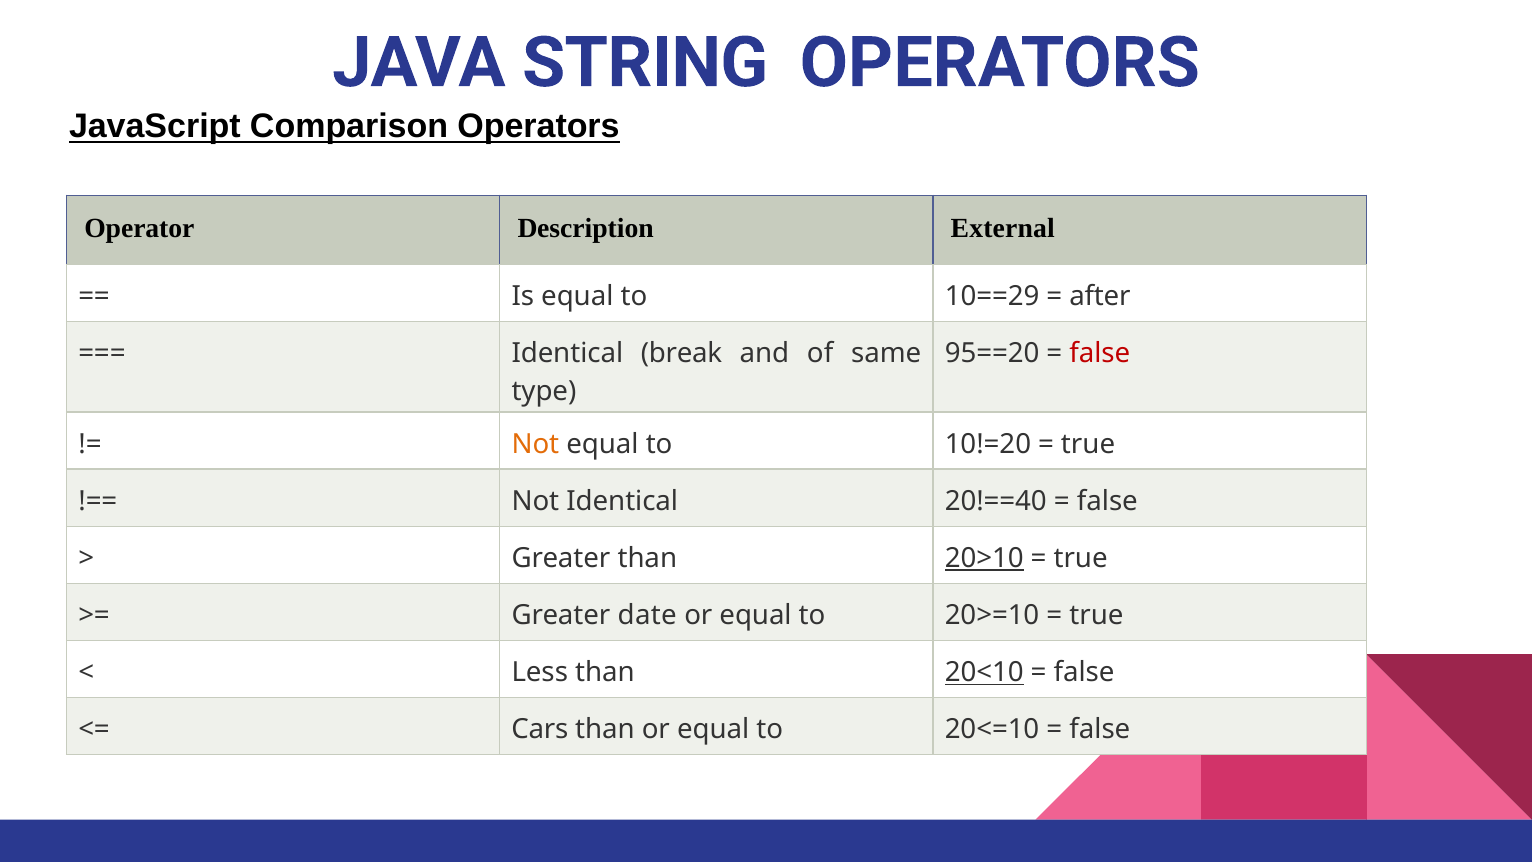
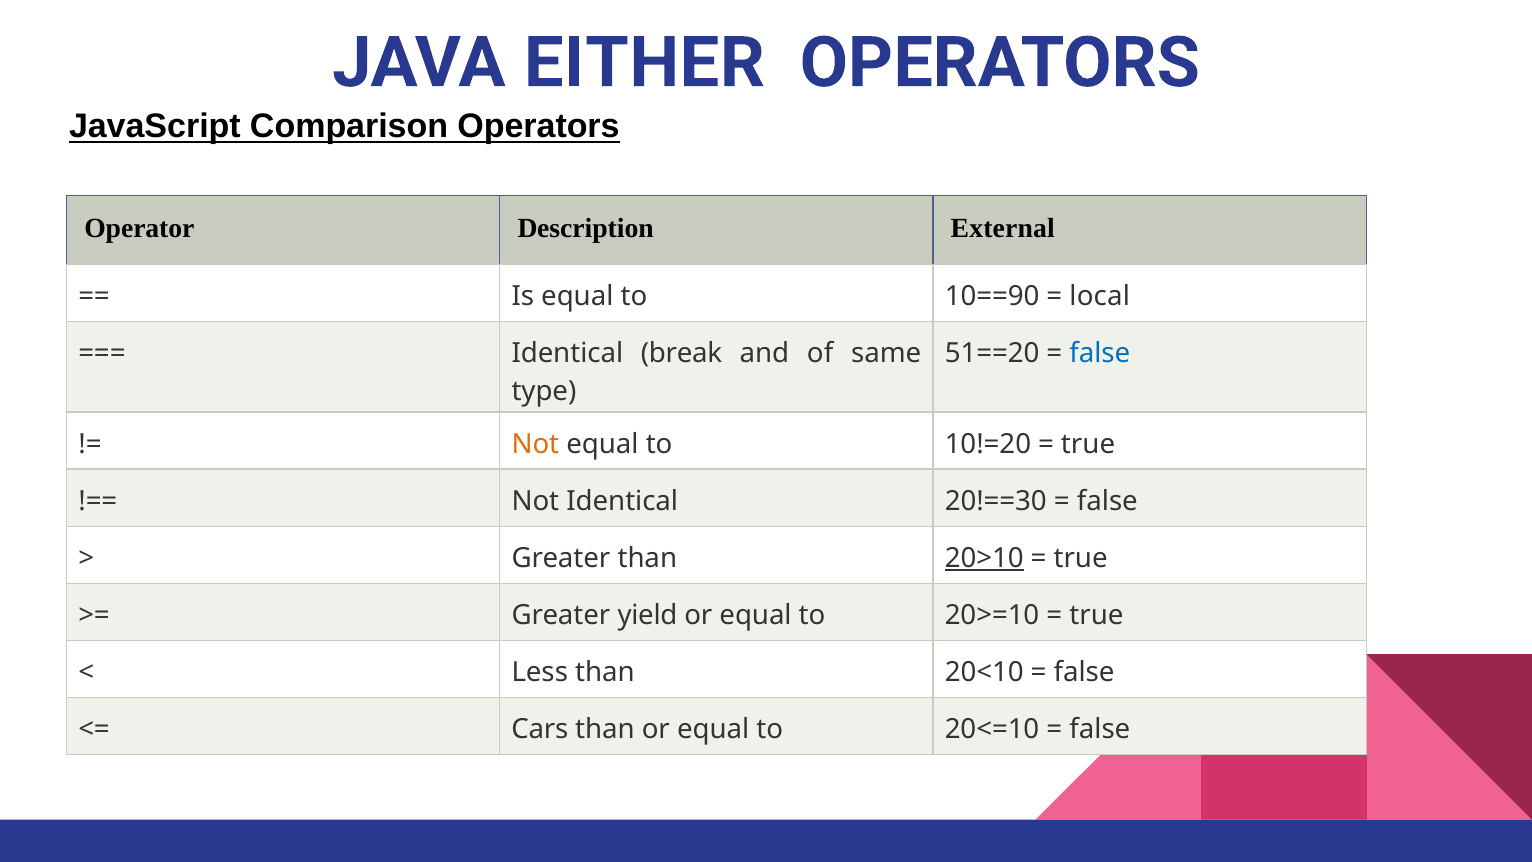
STRING: STRING -> EITHER
10==29: 10==29 -> 10==90
after: after -> local
95==20: 95==20 -> 51==20
false at (1100, 353) colour: red -> blue
20!==40: 20!==40 -> 20!==30
date: date -> yield
20<10 underline: present -> none
